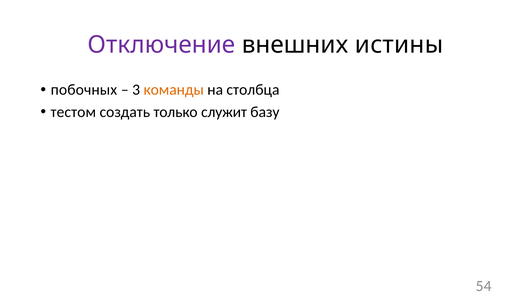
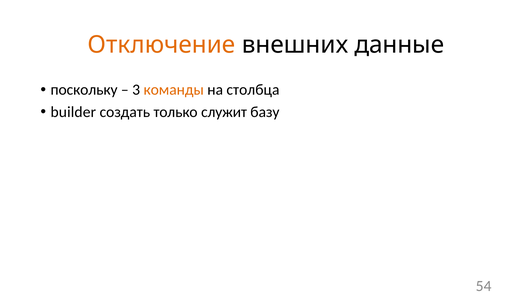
Отключение colour: purple -> orange
истины: истины -> данные
побочных: побочных -> поскольку
тестом: тестом -> builder
